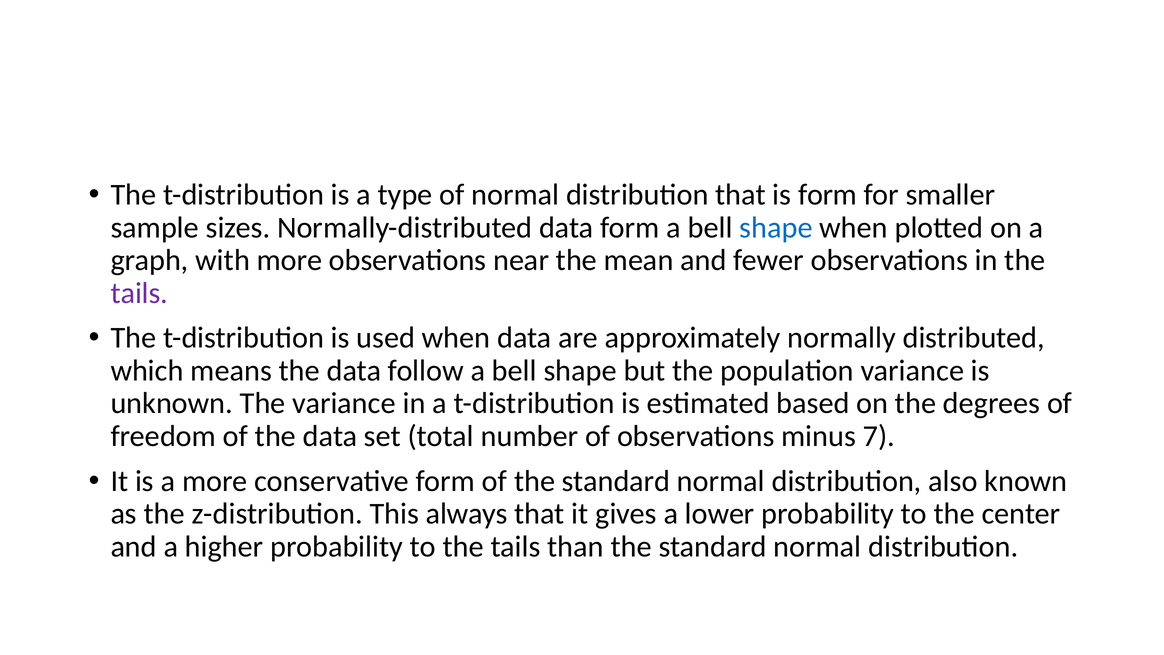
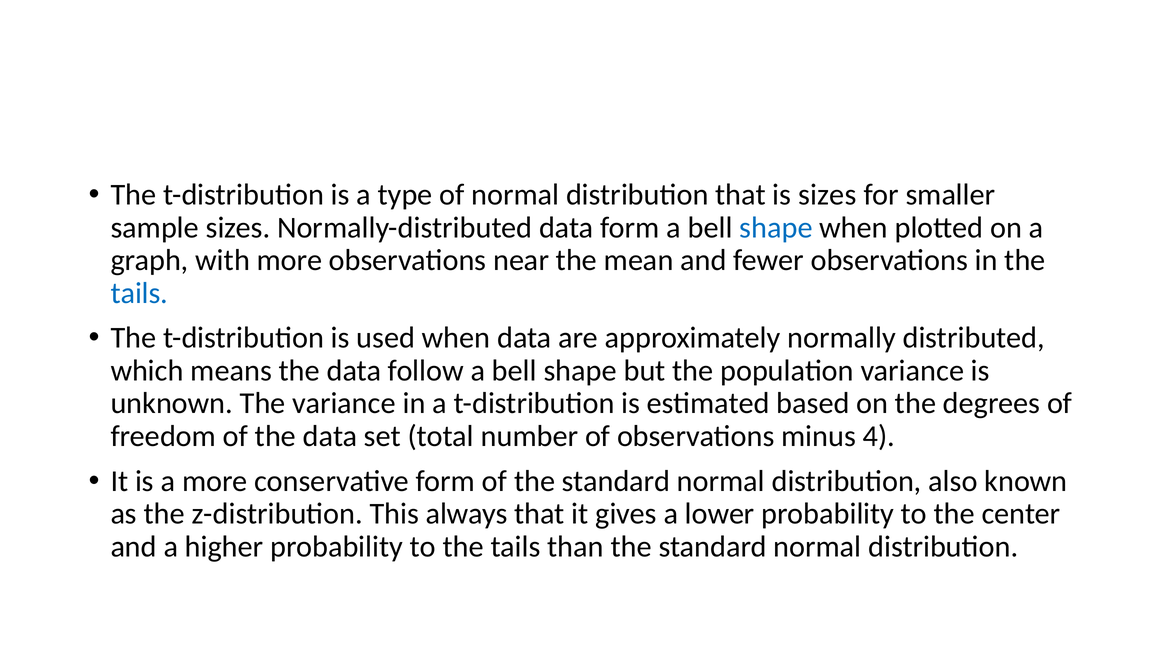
is form: form -> sizes
tails at (139, 293) colour: purple -> blue
7: 7 -> 4
